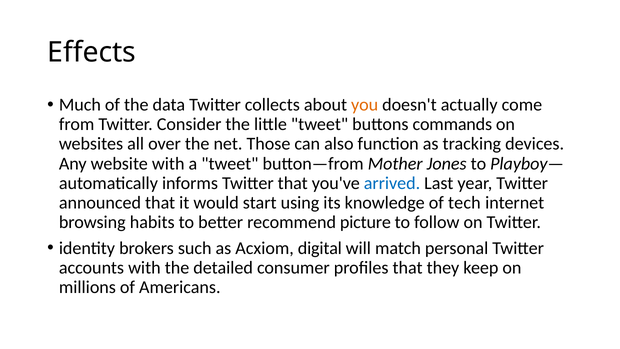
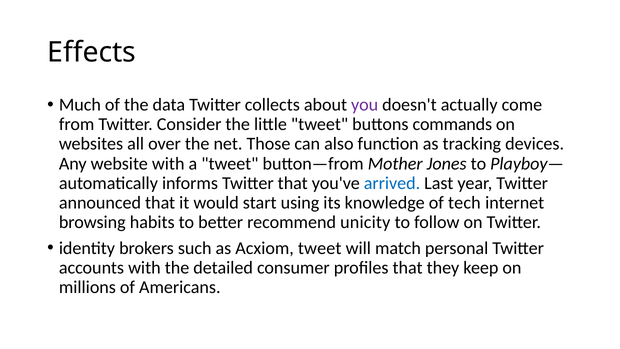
you colour: orange -> purple
picture: picture -> unicity
Acxiom digital: digital -> tweet
